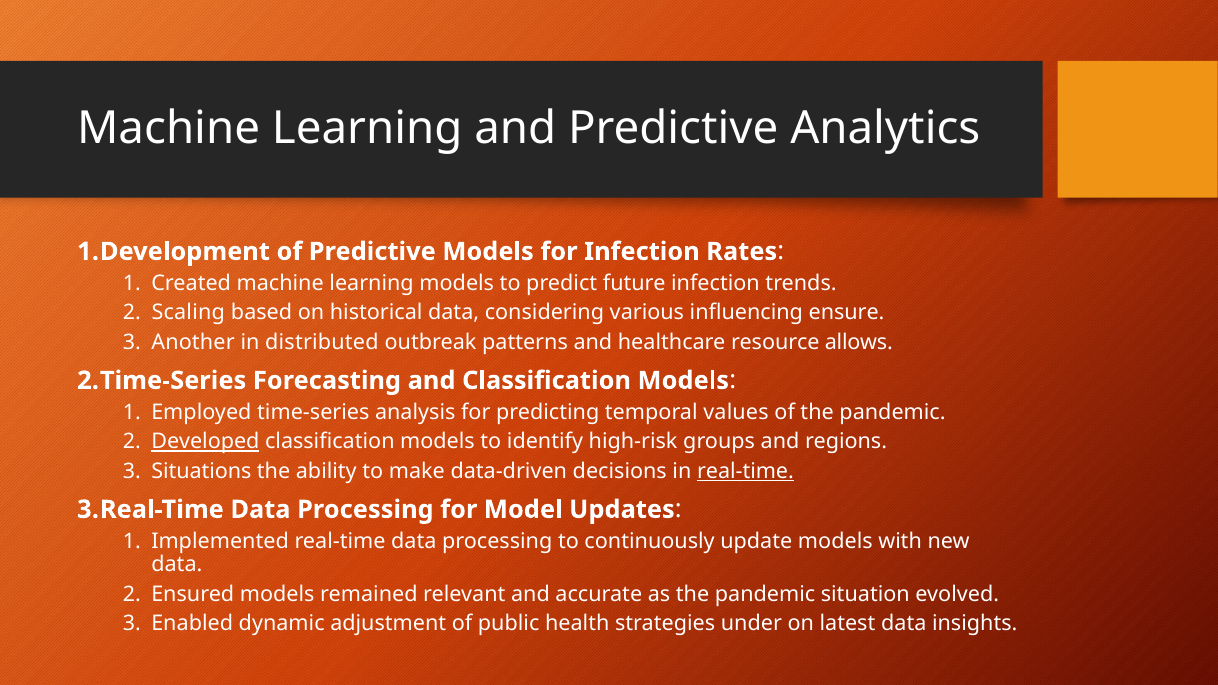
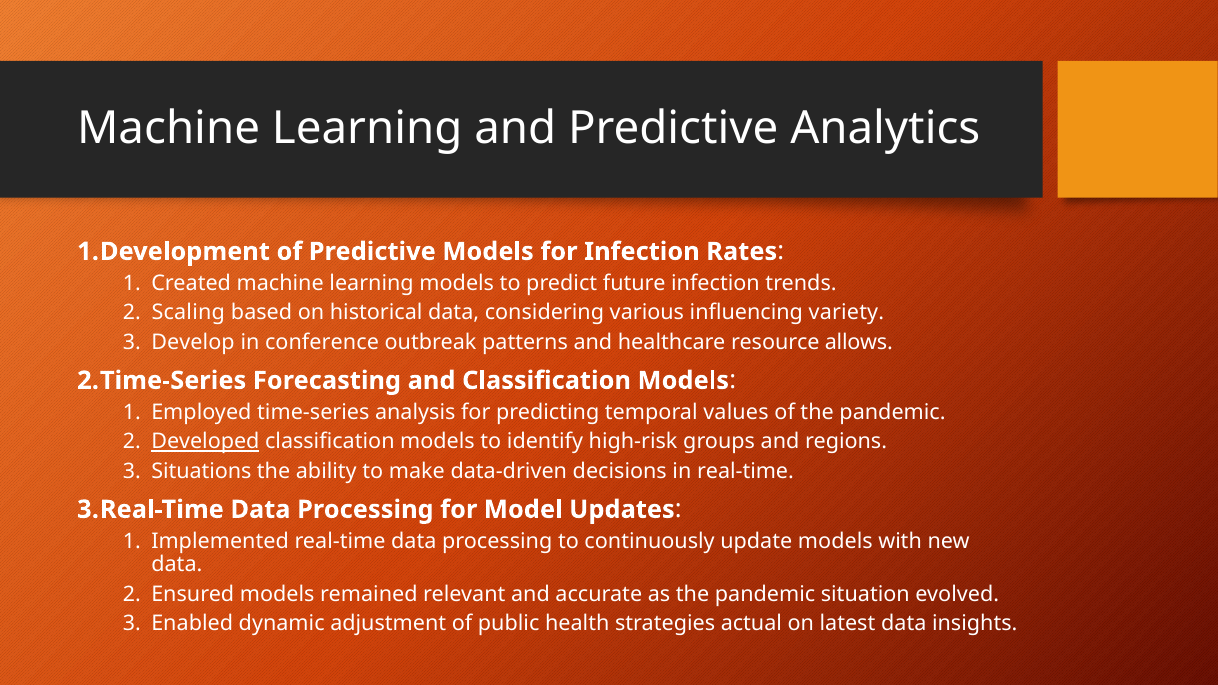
ensure: ensure -> variety
Another: Another -> Develop
distributed: distributed -> conference
real-time at (745, 472) underline: present -> none
under: under -> actual
